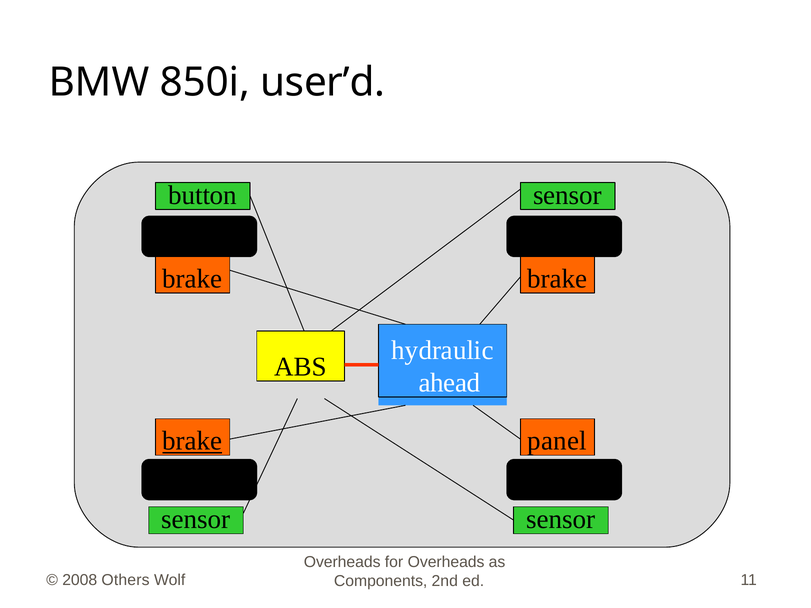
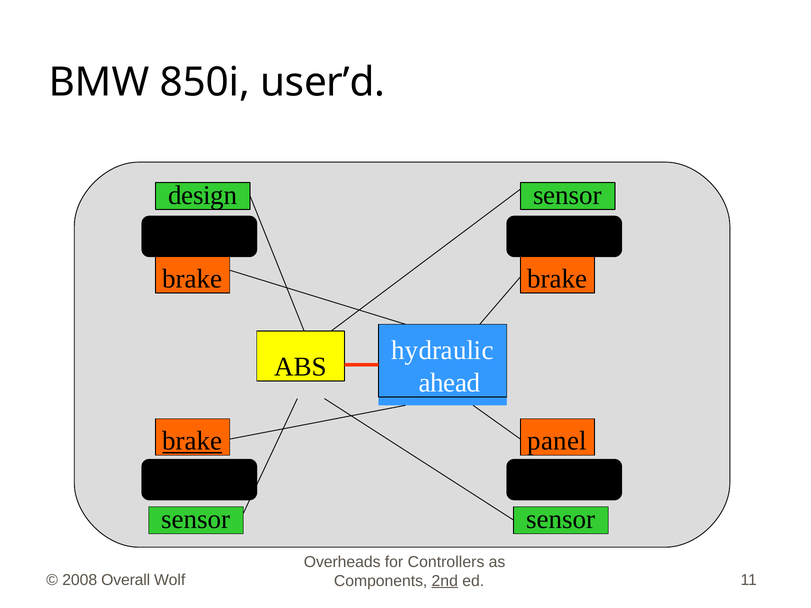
button: button -> design
for Overheads: Overheads -> Controllers
Others: Others -> Overall
2nd underline: none -> present
